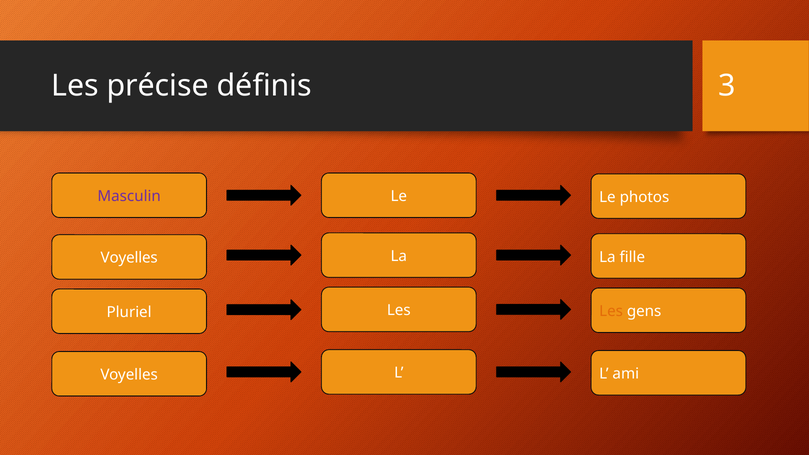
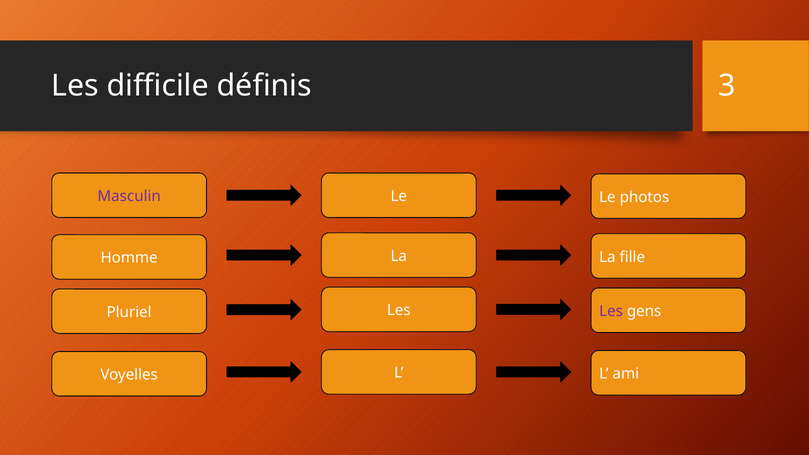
précise: précise -> difficile
Voyelles at (129, 258): Voyelles -> Homme
Les at (611, 311) colour: orange -> purple
